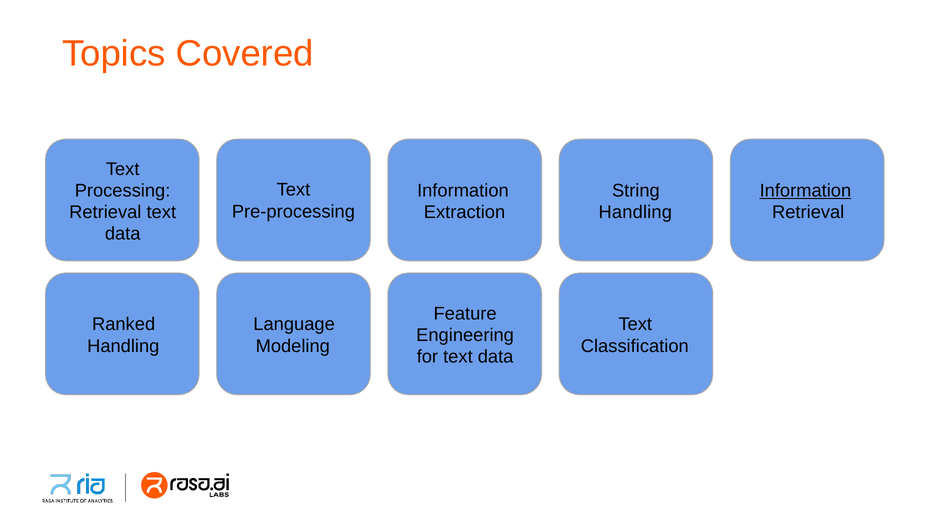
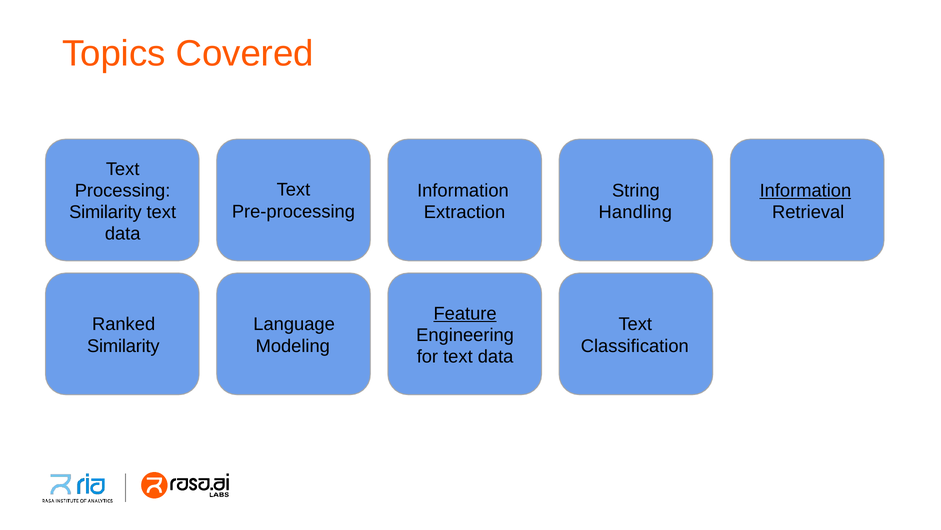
Retrieval at (105, 212): Retrieval -> Similarity
Feature underline: none -> present
Handling at (123, 346): Handling -> Similarity
